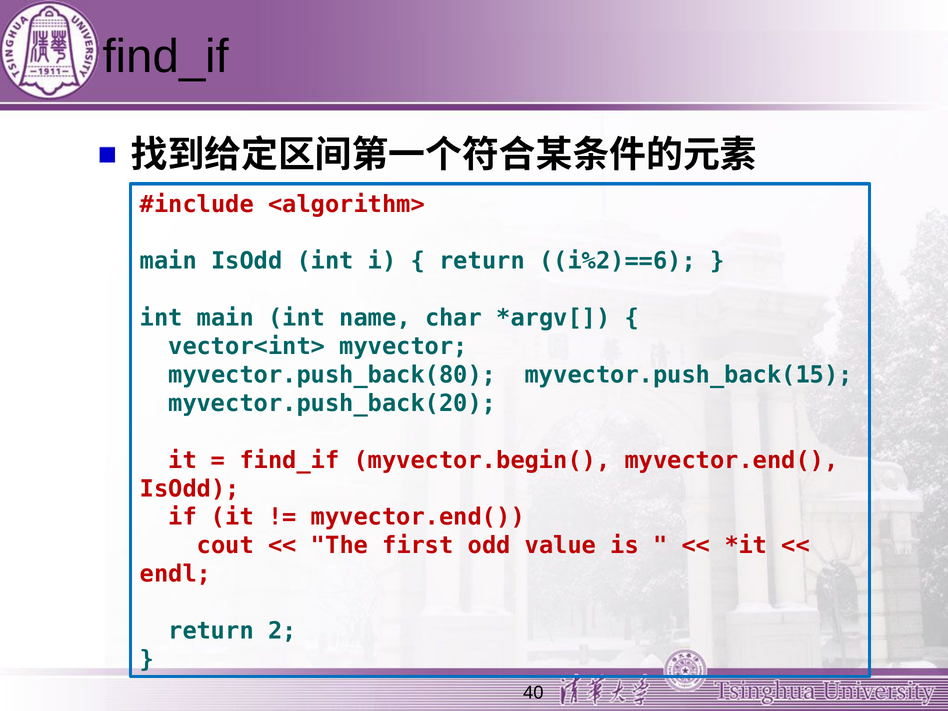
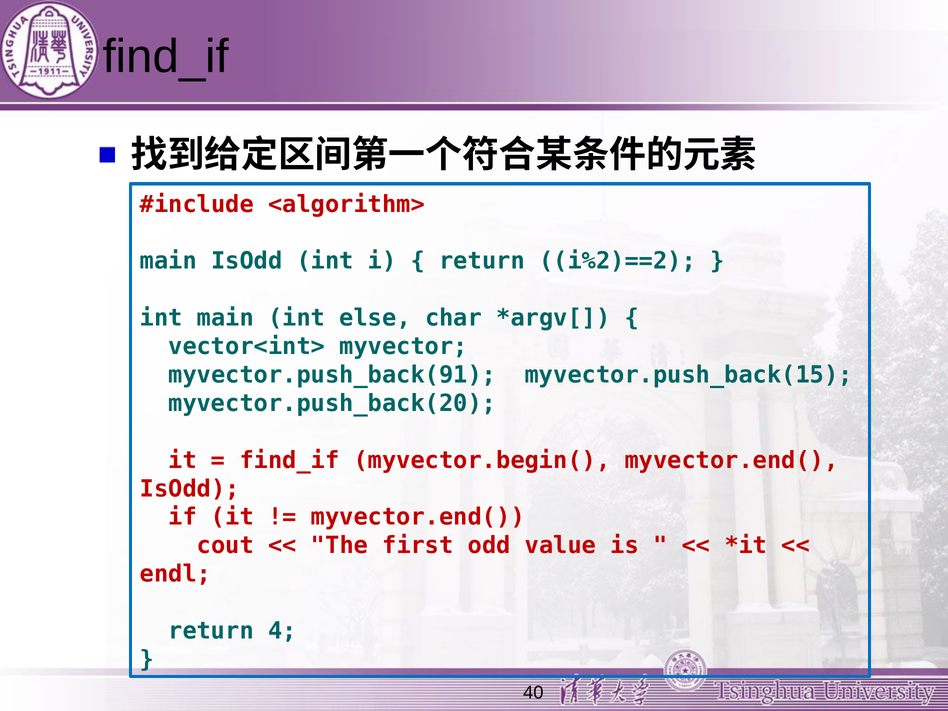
i%2)==6: i%2)==6 -> i%2)==2
name: name -> else
myvector.push_back(80: myvector.push_back(80 -> myvector.push_back(91
2: 2 -> 4
